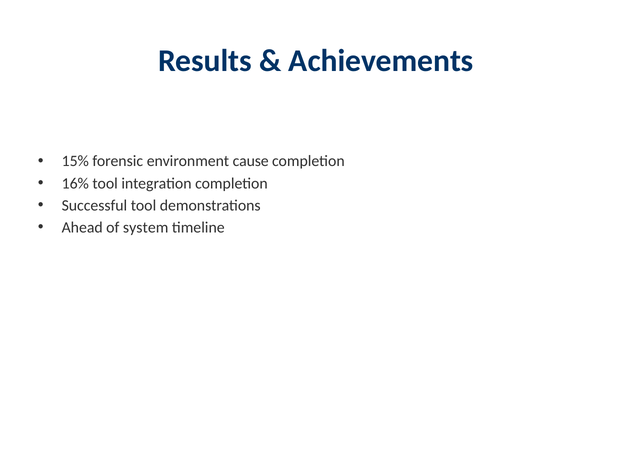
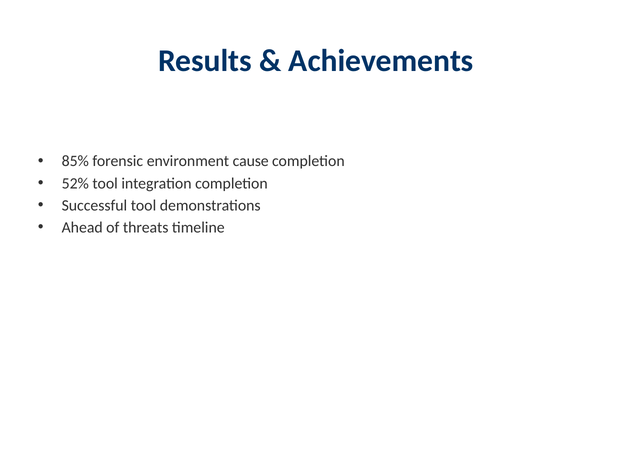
15%: 15% -> 85%
16%: 16% -> 52%
system: system -> threats
